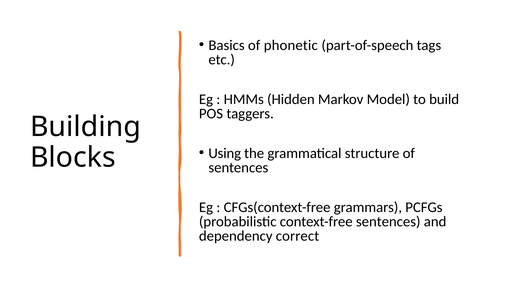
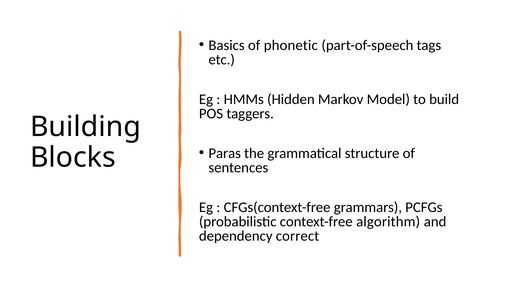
Using: Using -> Paras
context-free sentences: sentences -> algorithm
